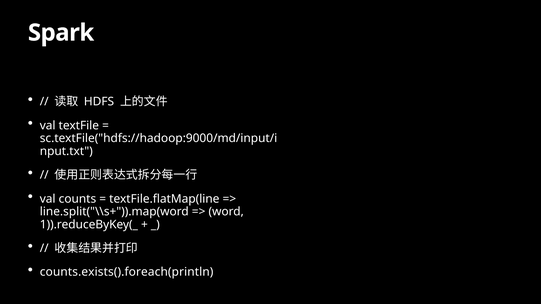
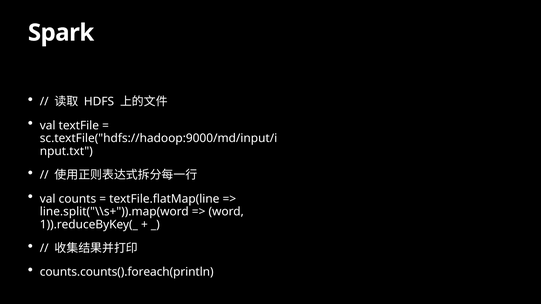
counts.exists().foreach(println: counts.exists().foreach(println -> counts.counts().foreach(println
